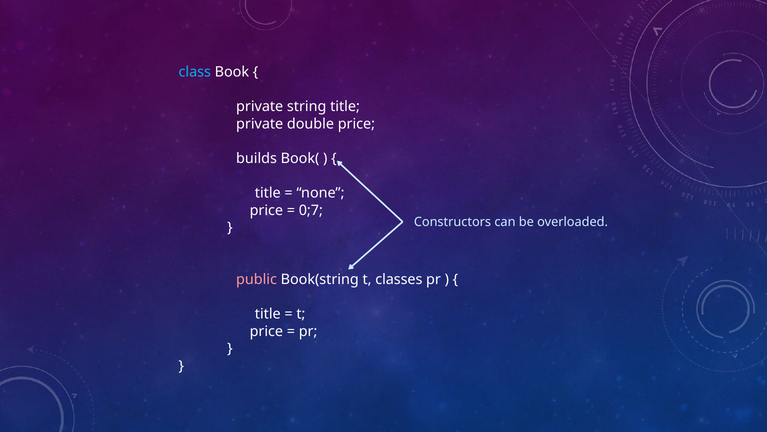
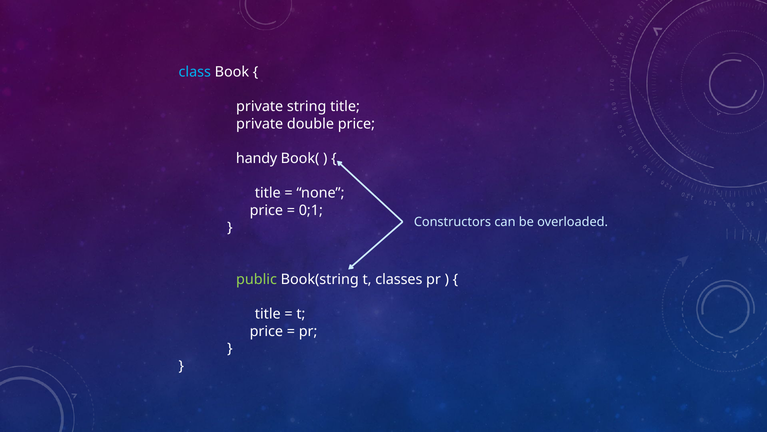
builds: builds -> handy
0;7: 0;7 -> 0;1
public colour: pink -> light green
